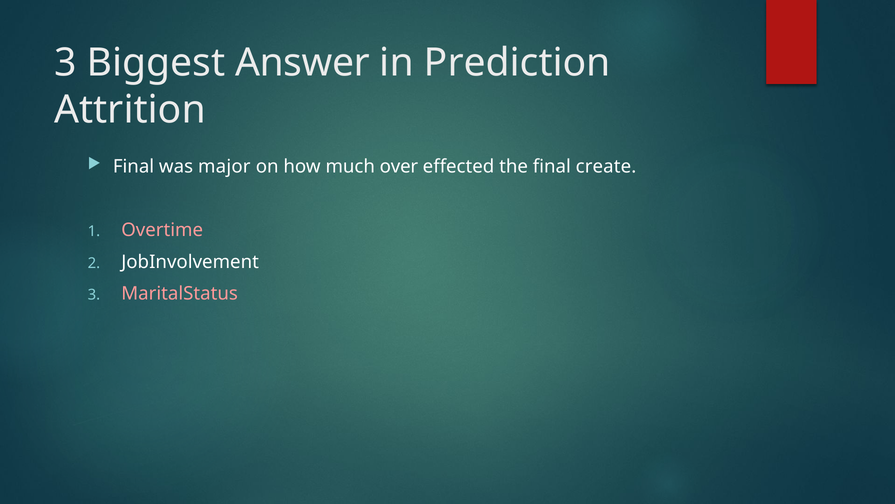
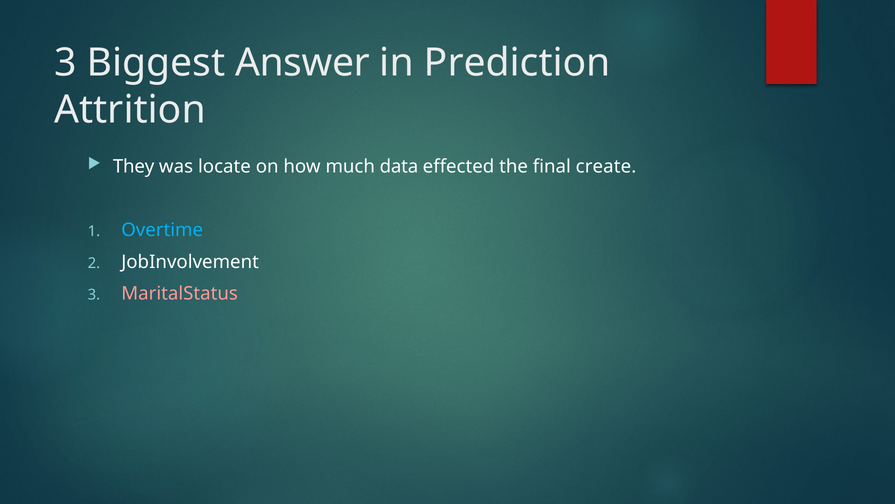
Final at (134, 167): Final -> They
major: major -> locate
over: over -> data
Overtime colour: pink -> light blue
